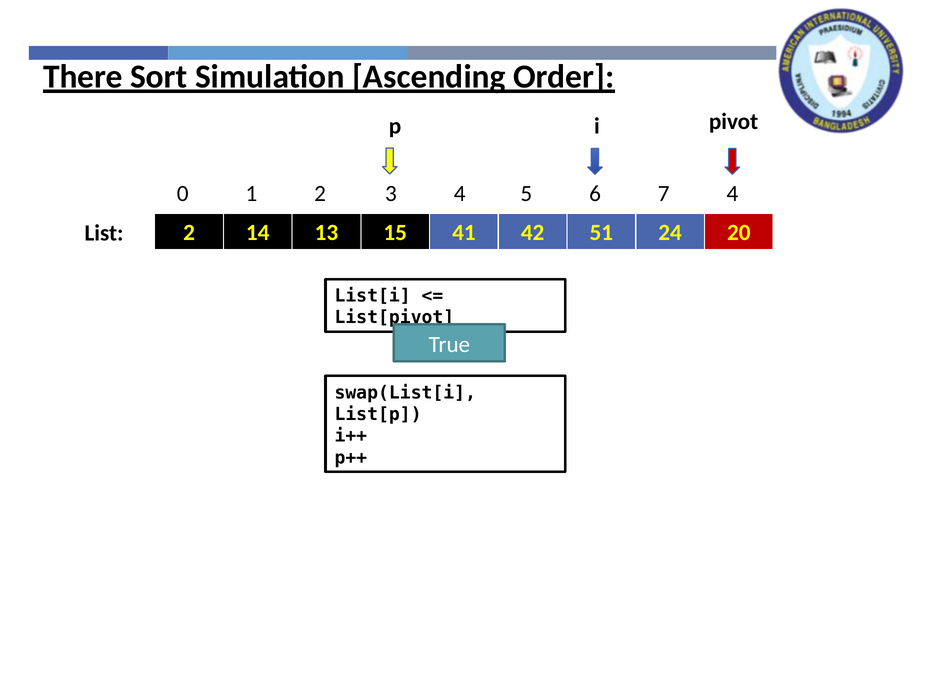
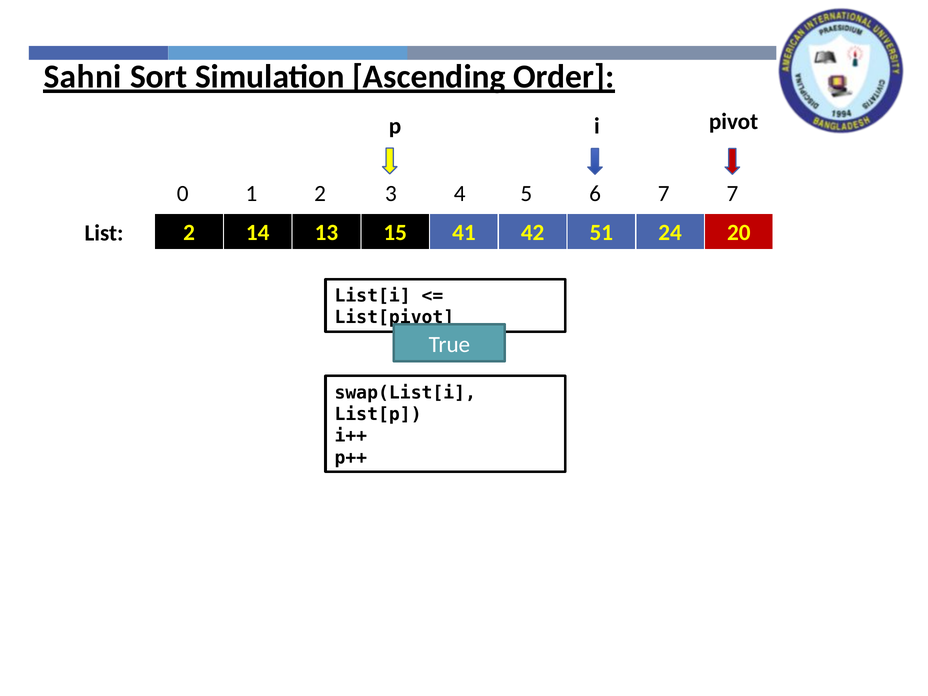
There: There -> Sahni
7 4: 4 -> 7
